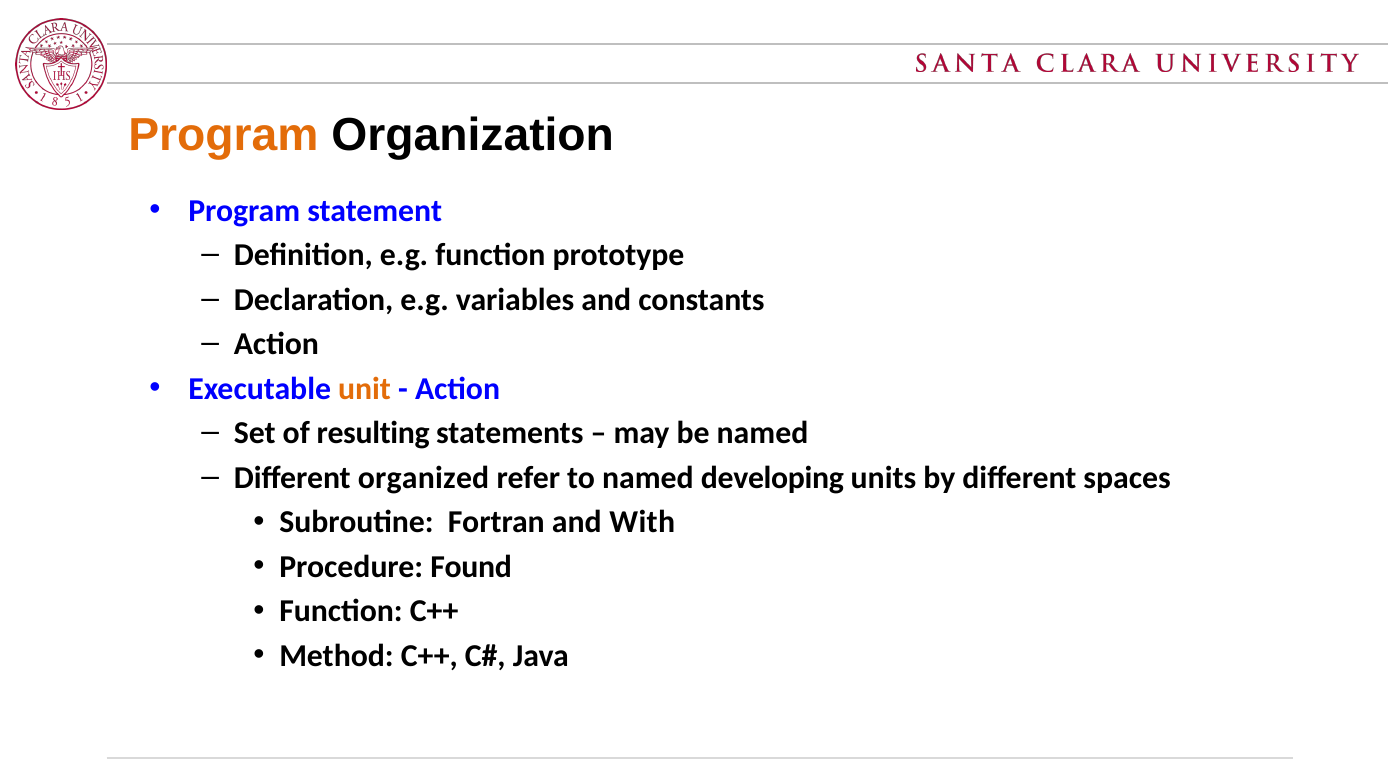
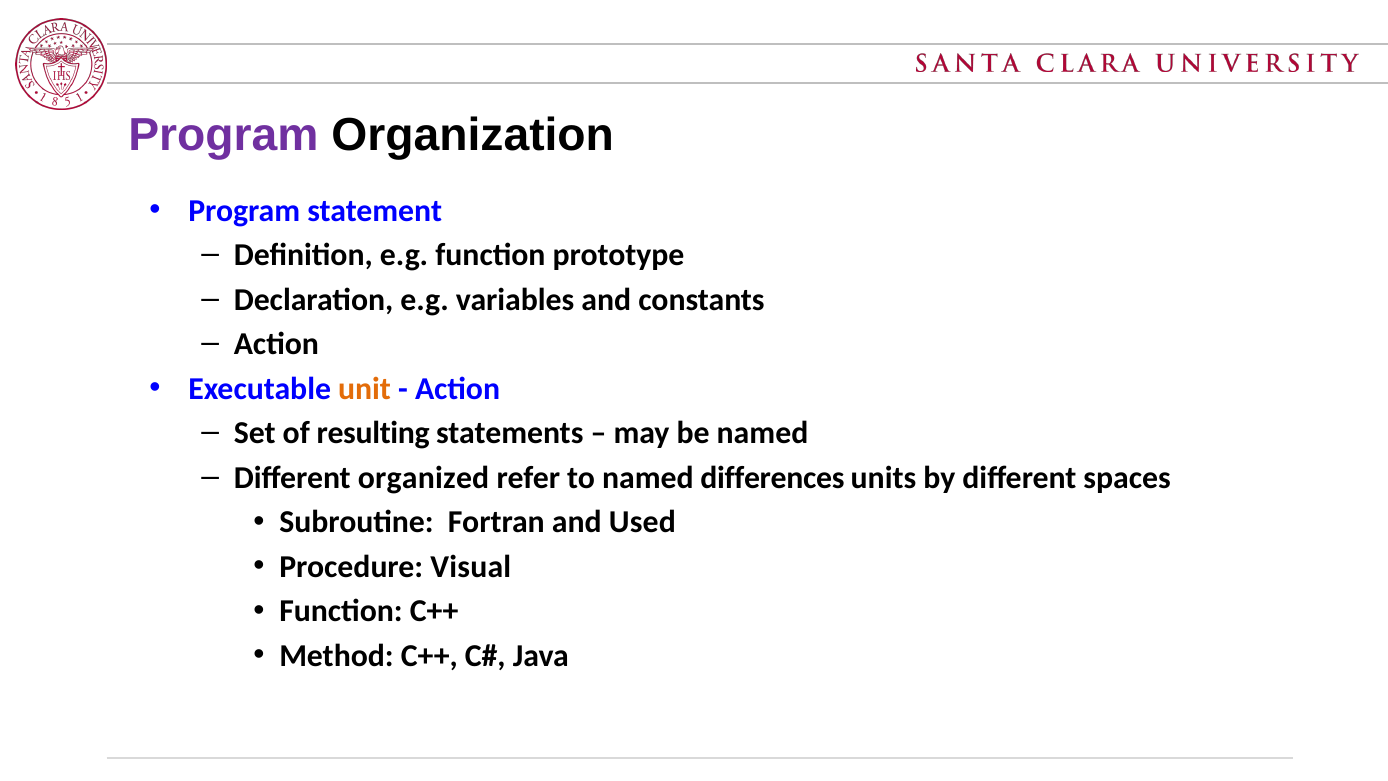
Program at (223, 135) colour: orange -> purple
developing: developing -> differences
With: With -> Used
Found: Found -> Visual
